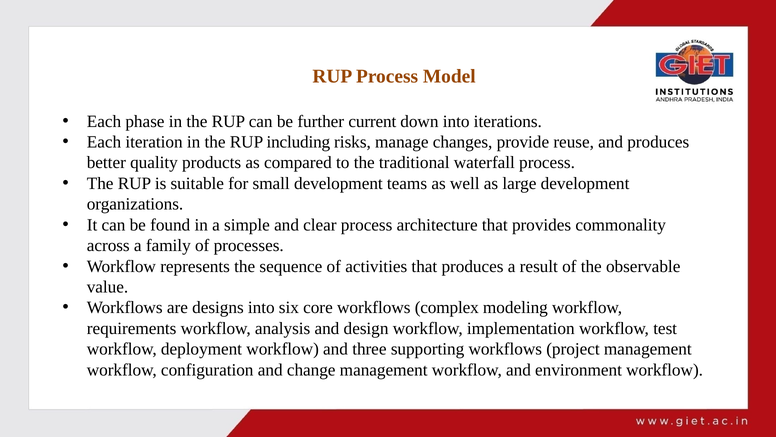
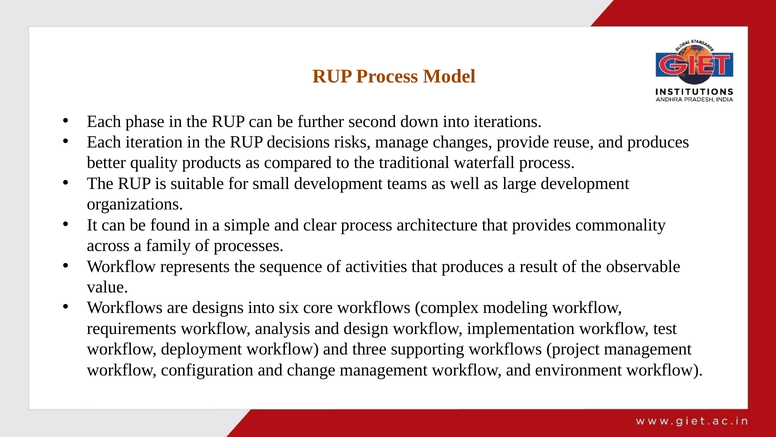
current: current -> second
including: including -> decisions
